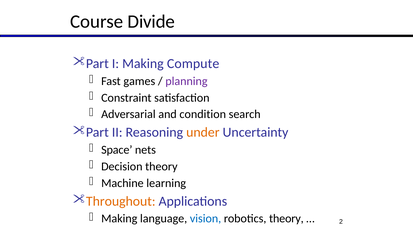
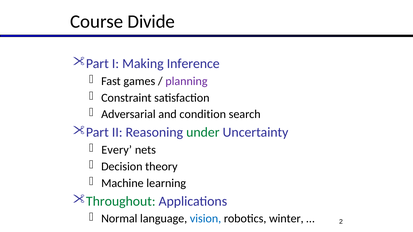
Compute: Compute -> Inference
under colour: orange -> green
Space: Space -> Every
Throughout colour: orange -> green
Making at (119, 219): Making -> Normal
robotics theory: theory -> winter
